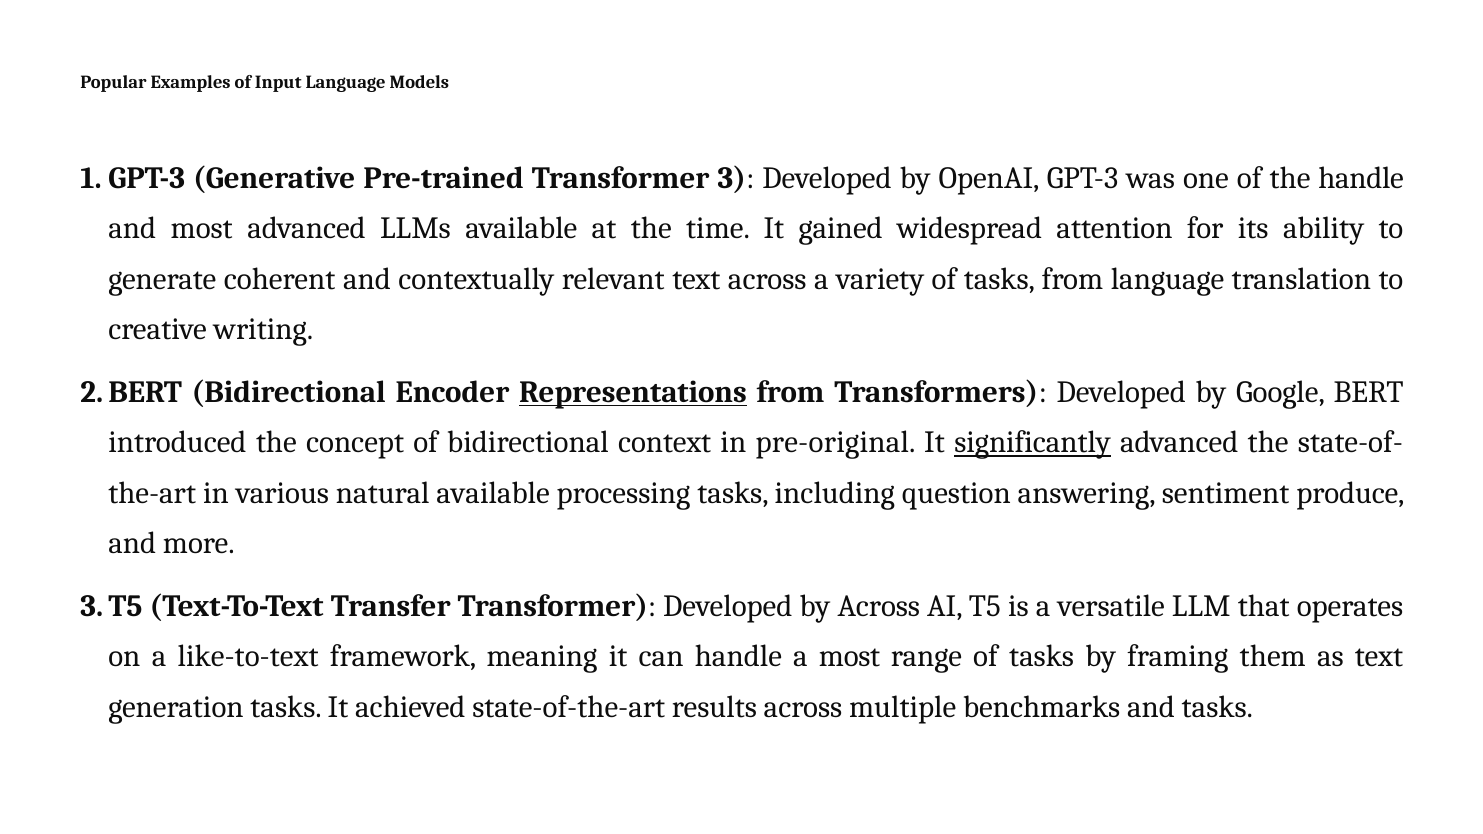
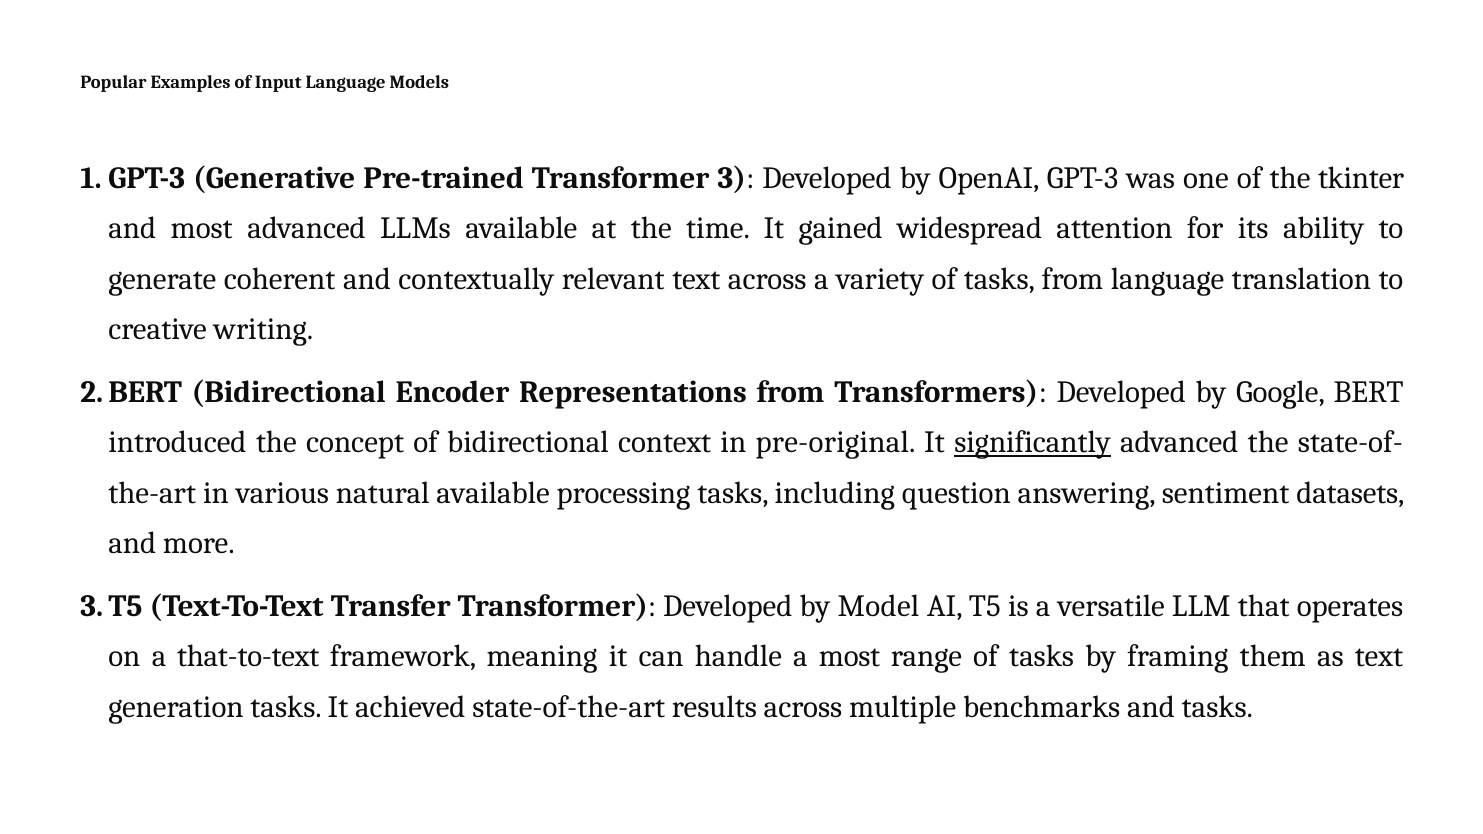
the handle: handle -> tkinter
Representations underline: present -> none
produce: produce -> datasets
by Across: Across -> Model
like-to-text: like-to-text -> that-to-text
